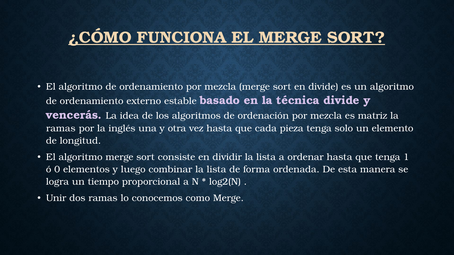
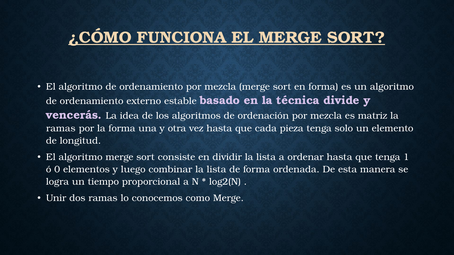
en divide: divide -> forma
la inglés: inglés -> forma
